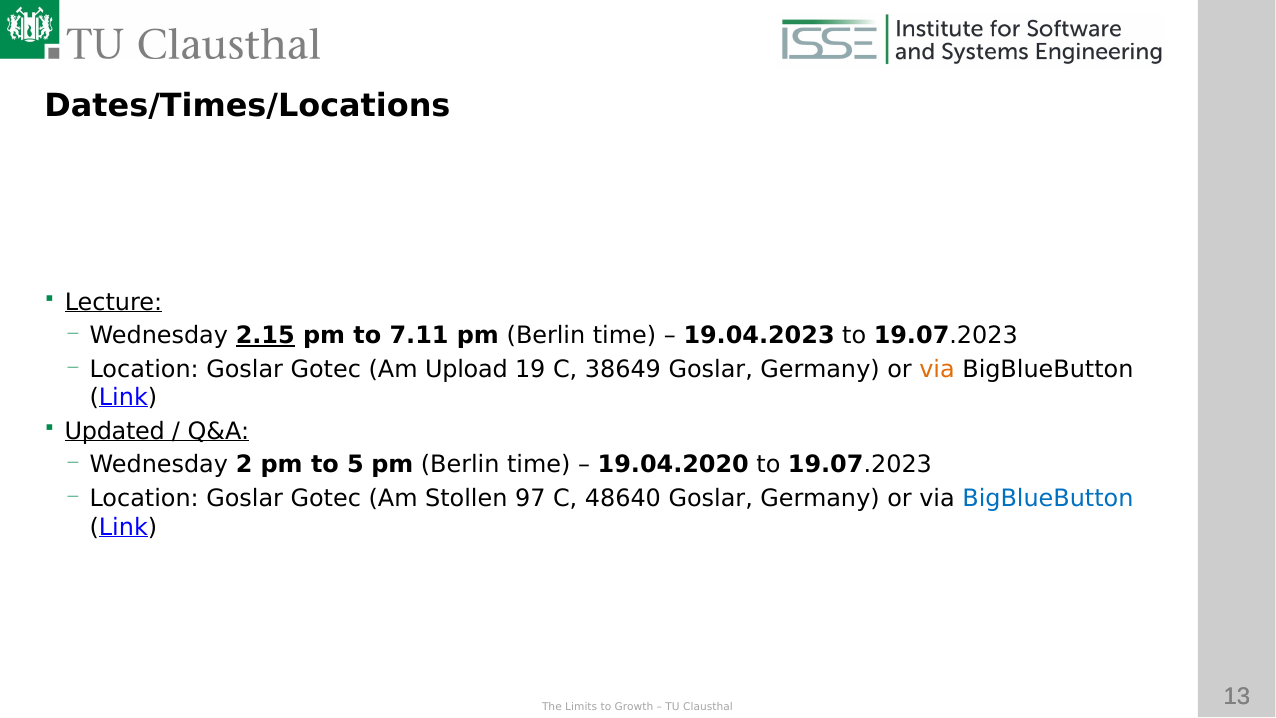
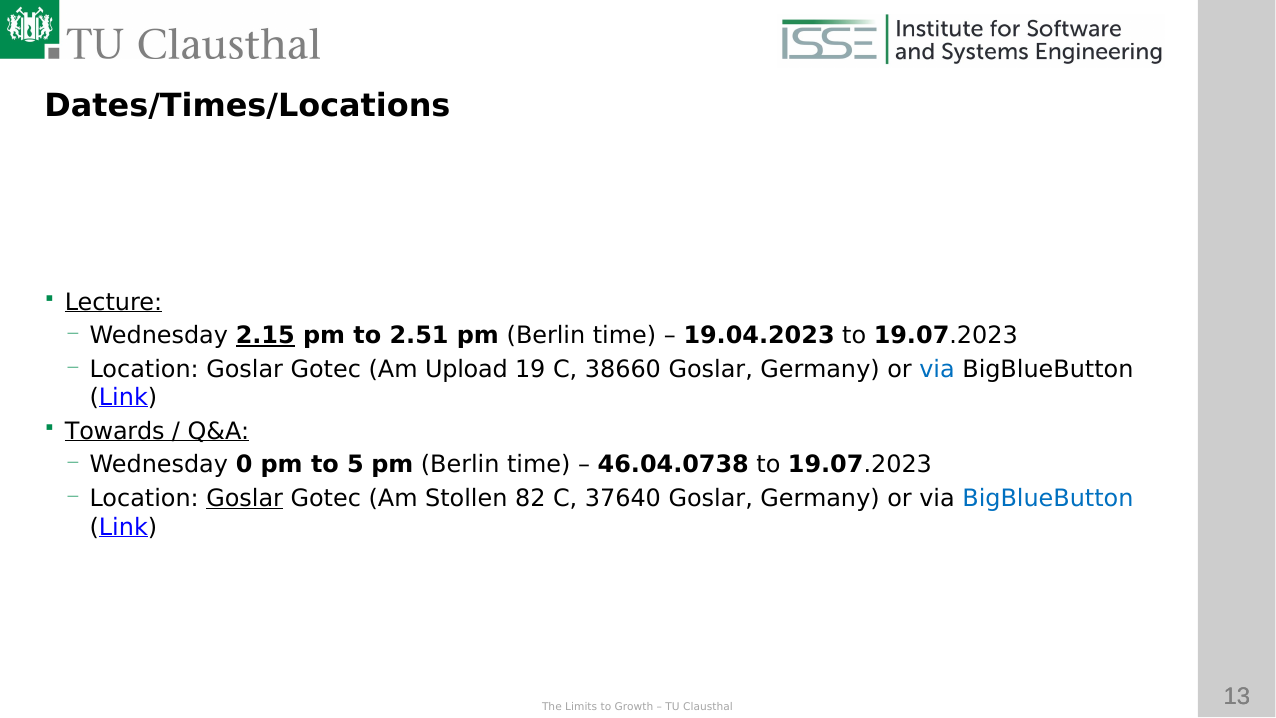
7.11: 7.11 -> 2.51
38649: 38649 -> 38660
via at (937, 369) colour: orange -> blue
Updated: Updated -> Towards
2: 2 -> 0
19.04.2020: 19.04.2020 -> 46.04.0738
Goslar at (245, 498) underline: none -> present
97: 97 -> 82
48640: 48640 -> 37640
